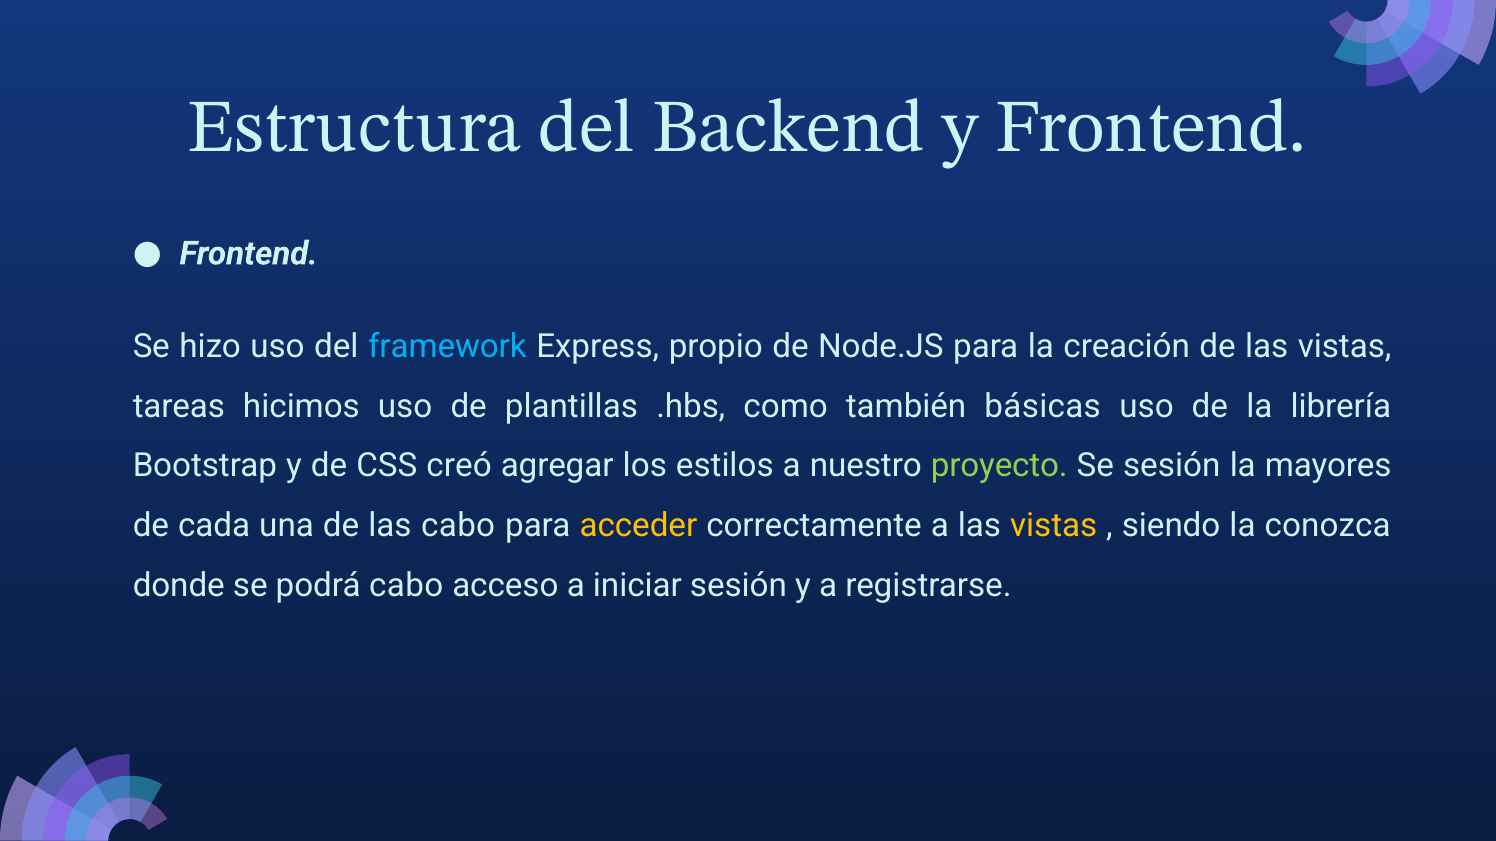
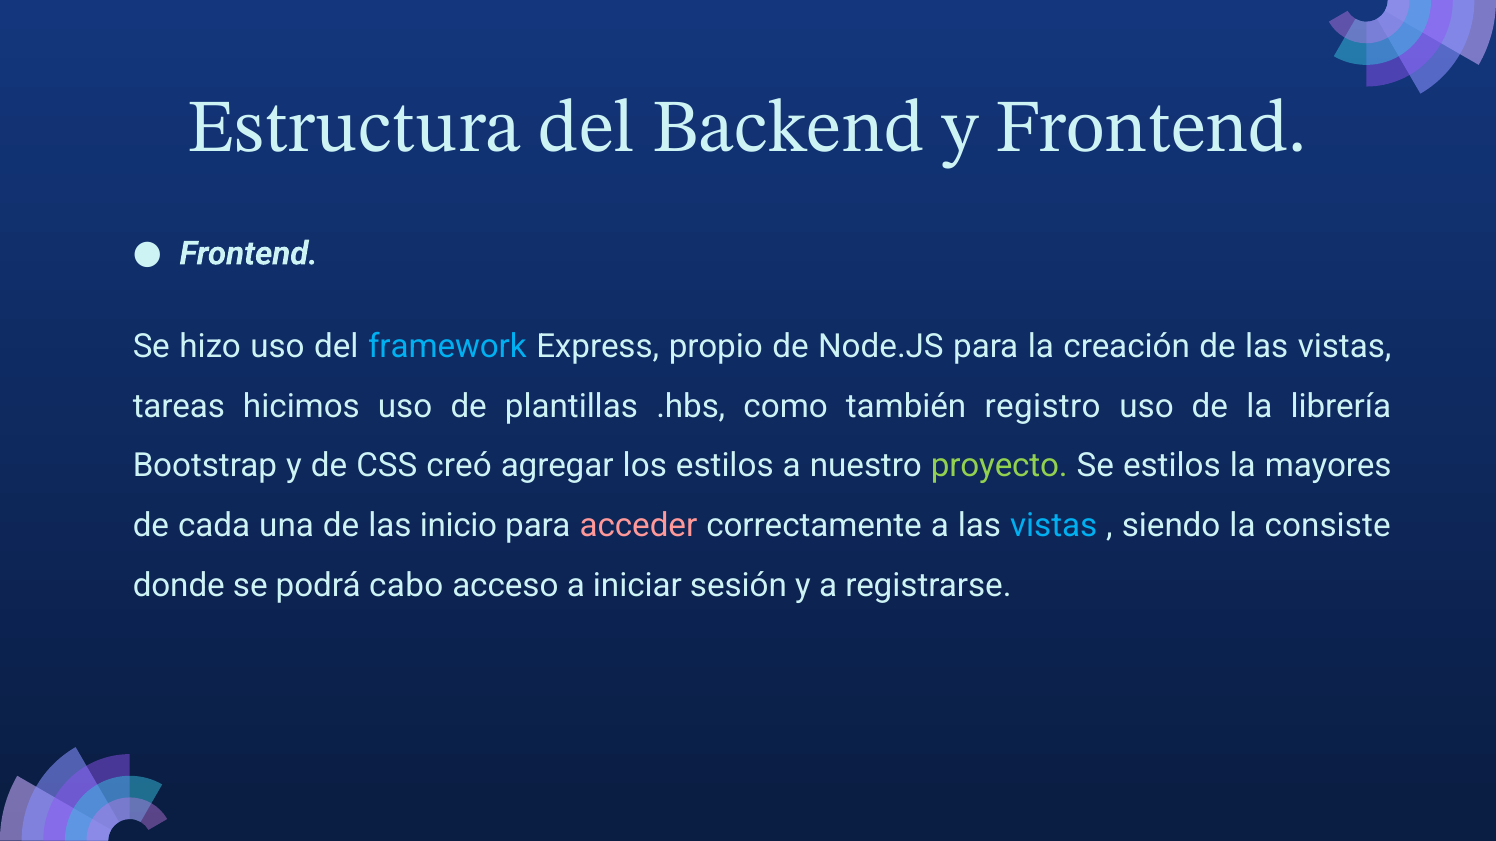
básicas: básicas -> registro
Se sesión: sesión -> estilos
las cabo: cabo -> inicio
acceder colour: yellow -> pink
vistas at (1054, 526) colour: yellow -> light blue
conozca: conozca -> consiste
